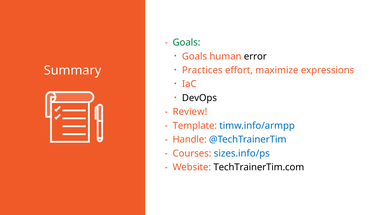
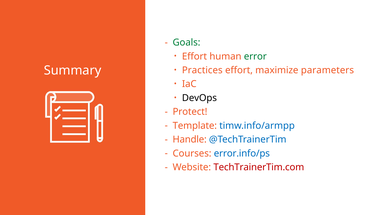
Goals at (194, 56): Goals -> Effort
error colour: black -> green
expressions: expressions -> parameters
Review: Review -> Protect
sizes.info/ps: sizes.info/ps -> error.info/ps
TechTrainerTim.com colour: black -> red
